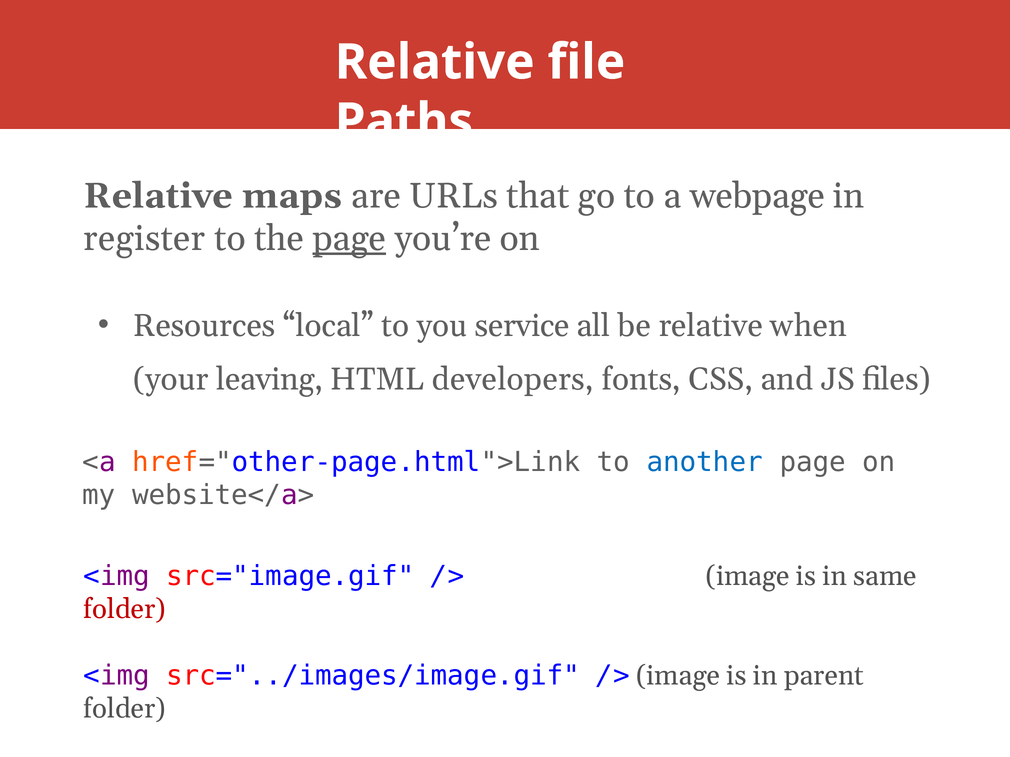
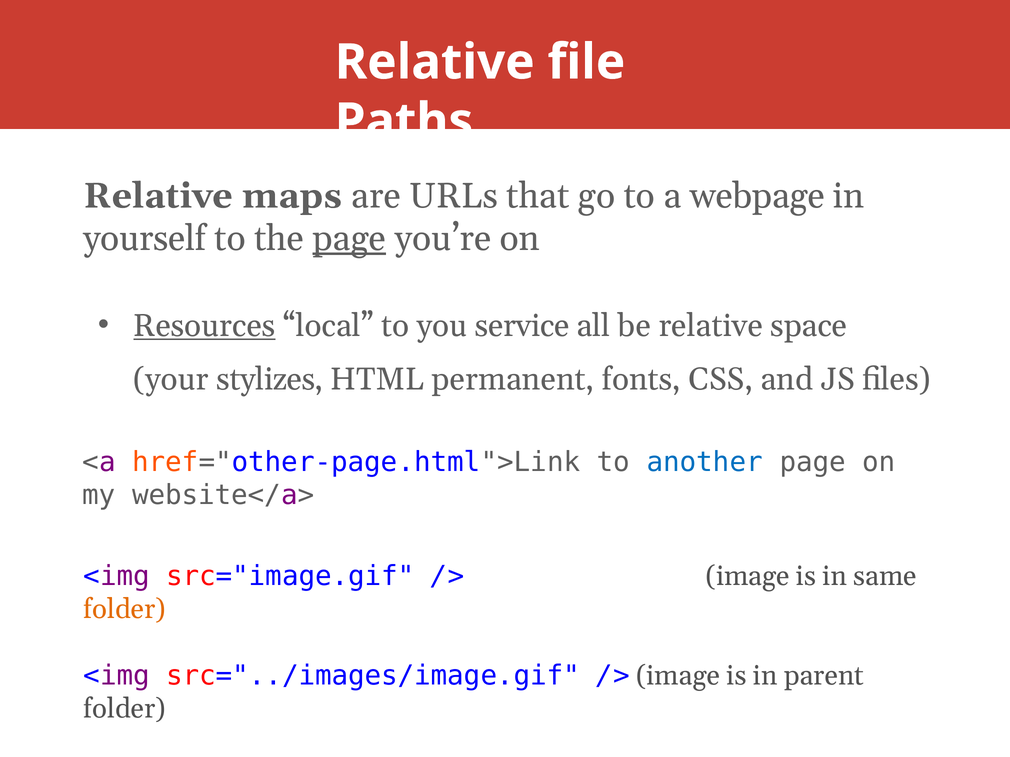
register: register -> yourself
Resources underline: none -> present
when: when -> space
leaving: leaving -> stylizes
developers: developers -> permanent
folder at (125, 610) colour: red -> orange
